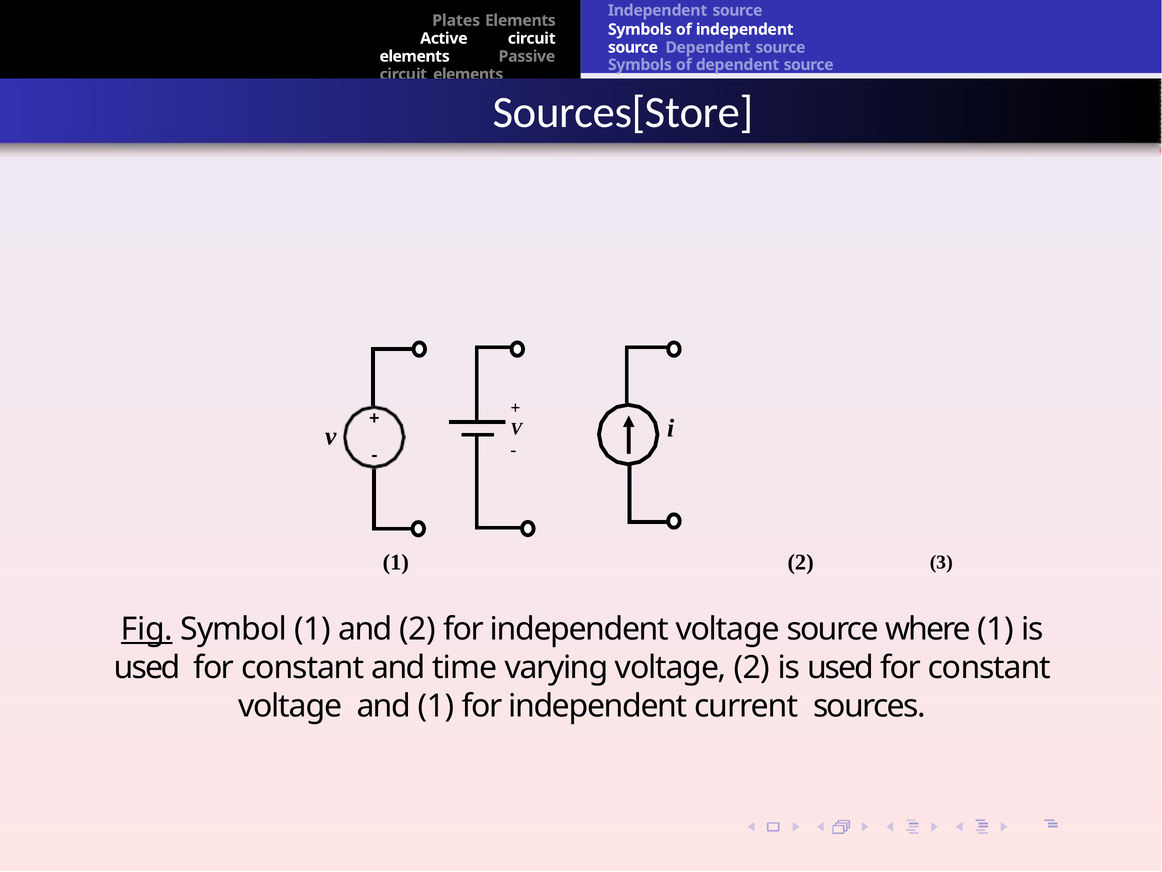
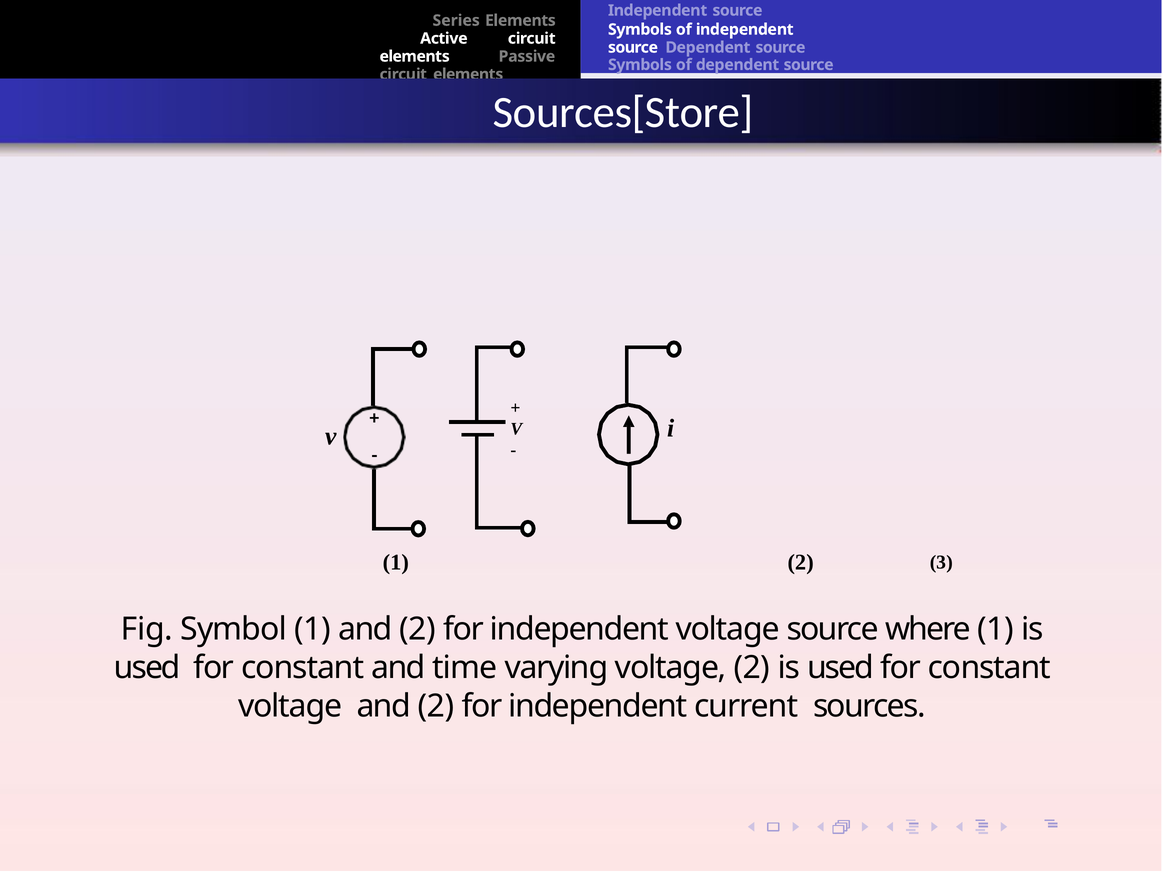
Plates: Plates -> Series
Fig underline: present -> none
voltage and 1: 1 -> 2
